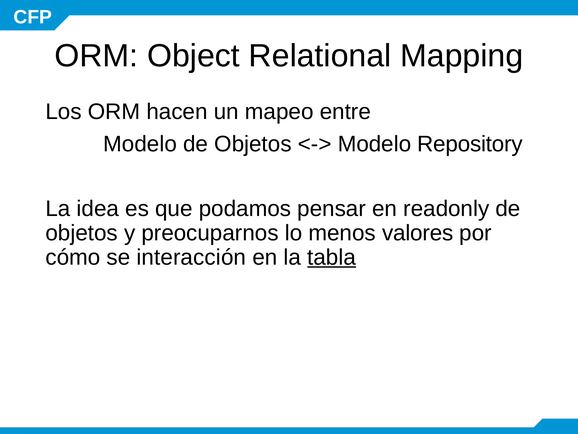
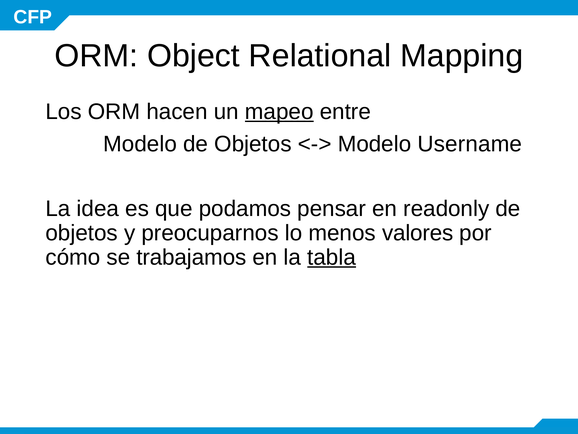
mapeo underline: none -> present
Repository: Repository -> Username
interacción: interacción -> trabajamos
